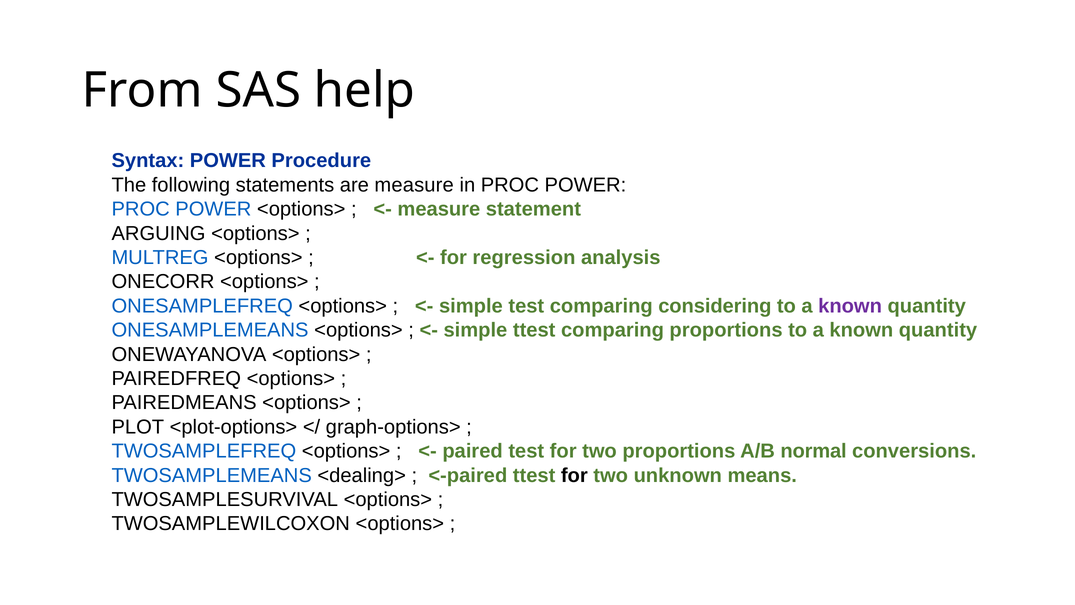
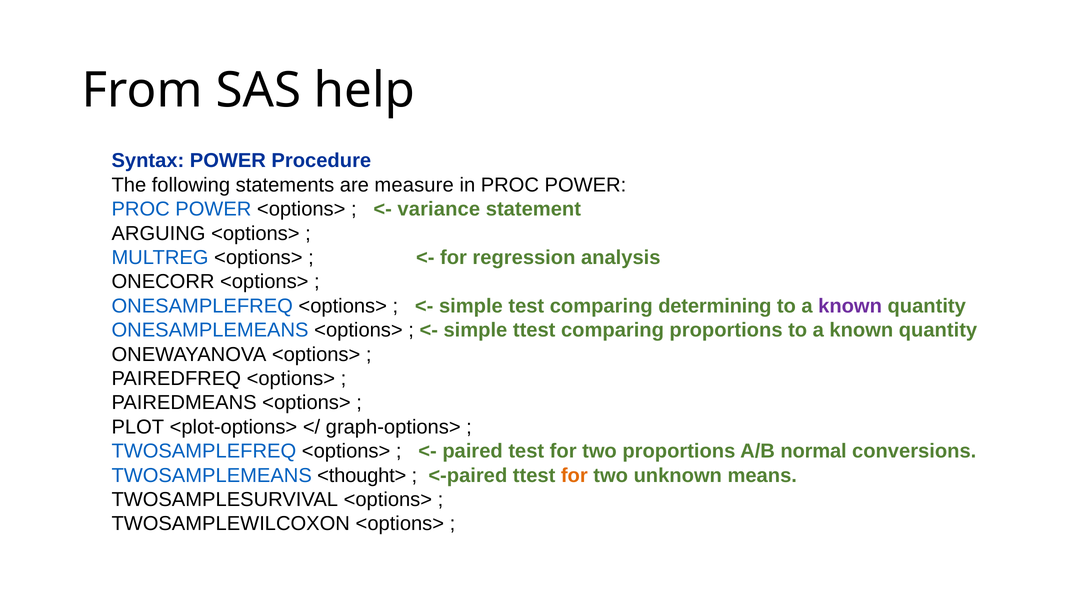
measure at (439, 209): measure -> variance
considering: considering -> determining
<dealing>: <dealing> -> <thought>
for at (574, 475) colour: black -> orange
